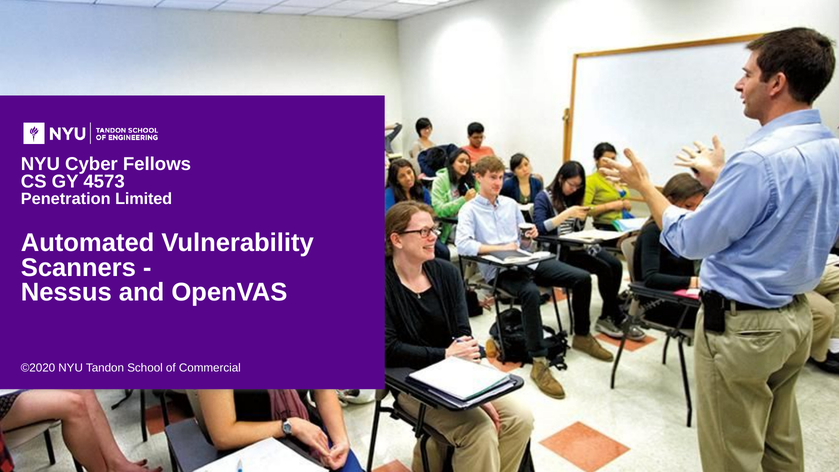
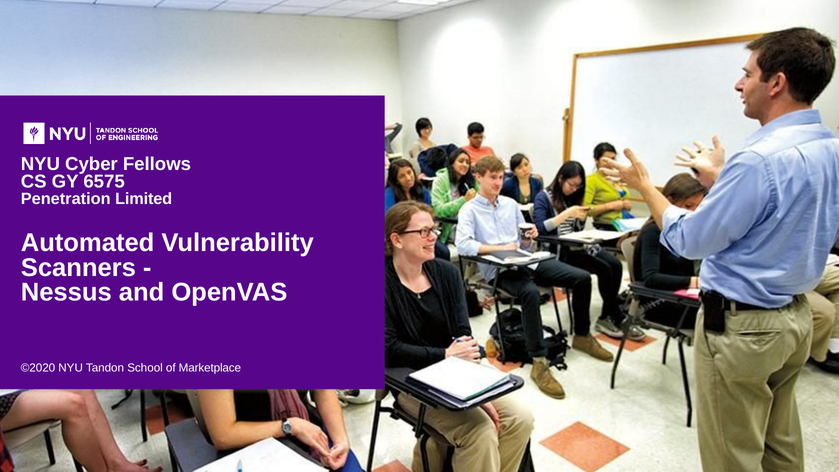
4573: 4573 -> 6575
Commercial: Commercial -> Marketplace
